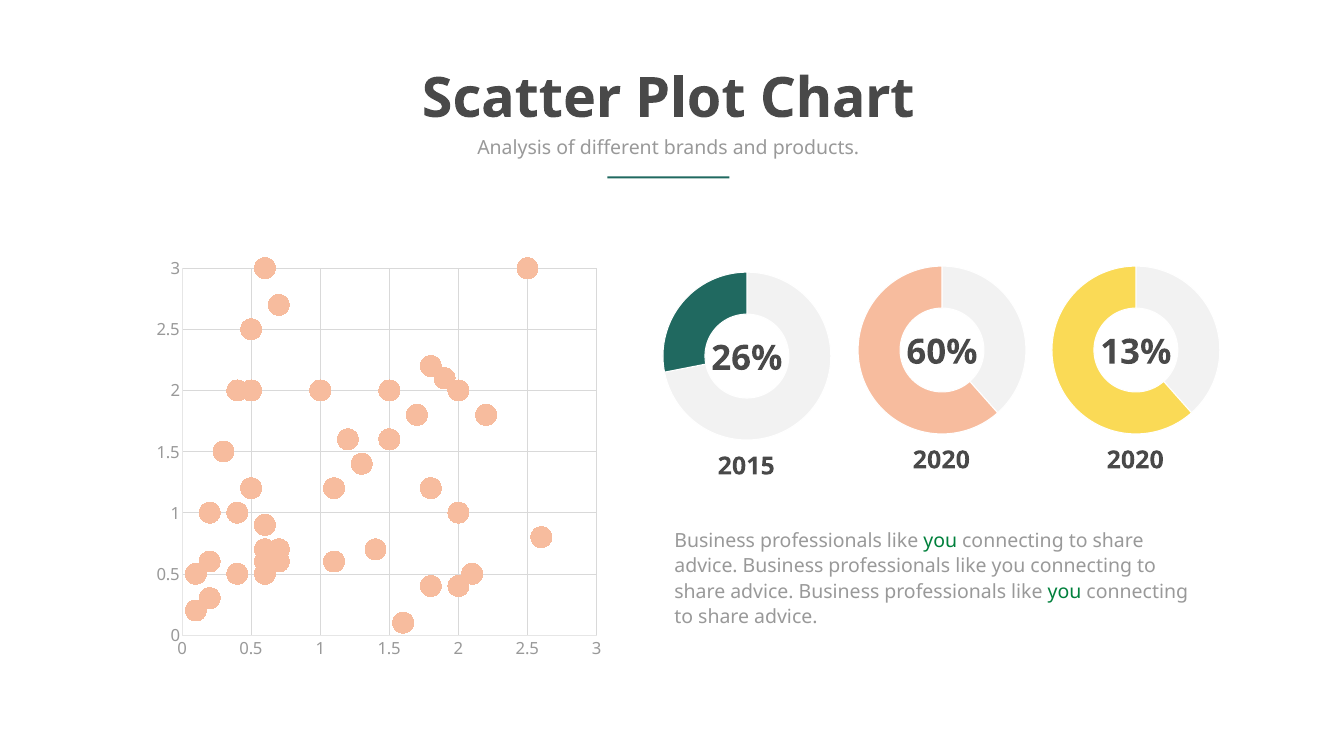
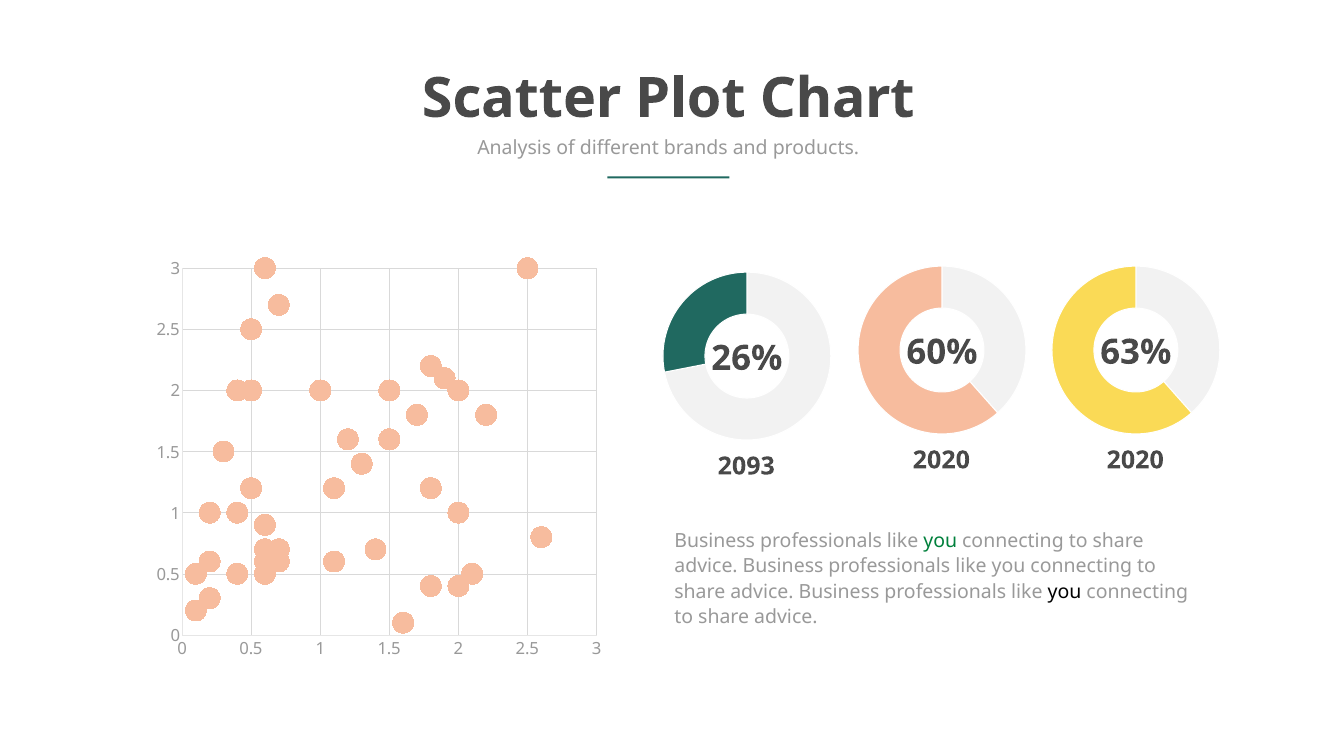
13%: 13% -> 63%
2015: 2015 -> 2093
you at (1065, 592) colour: green -> black
